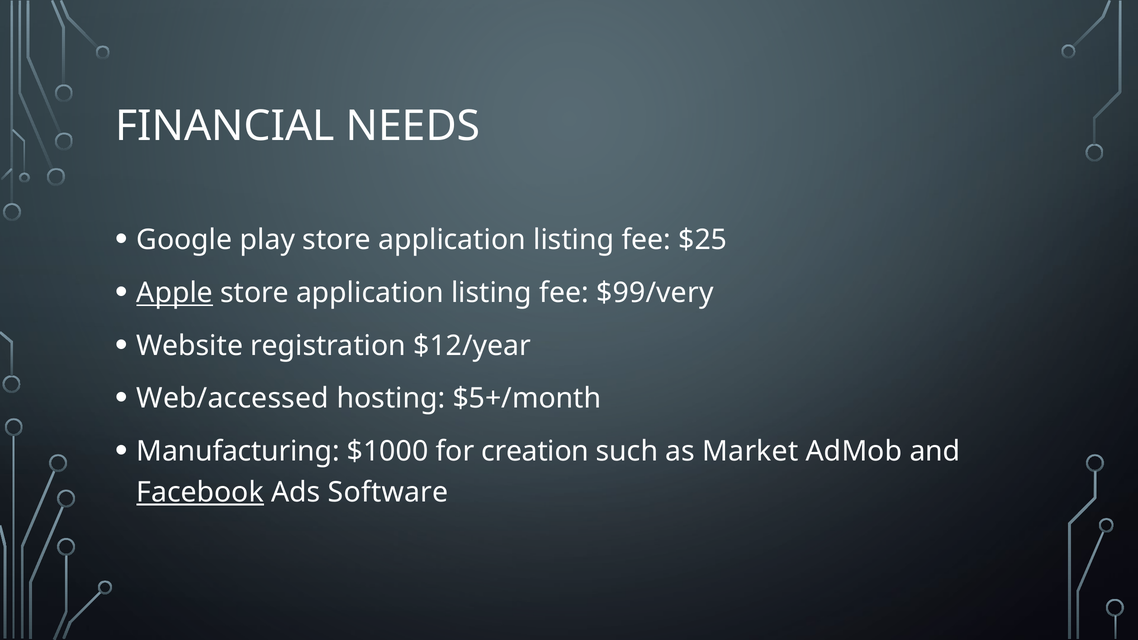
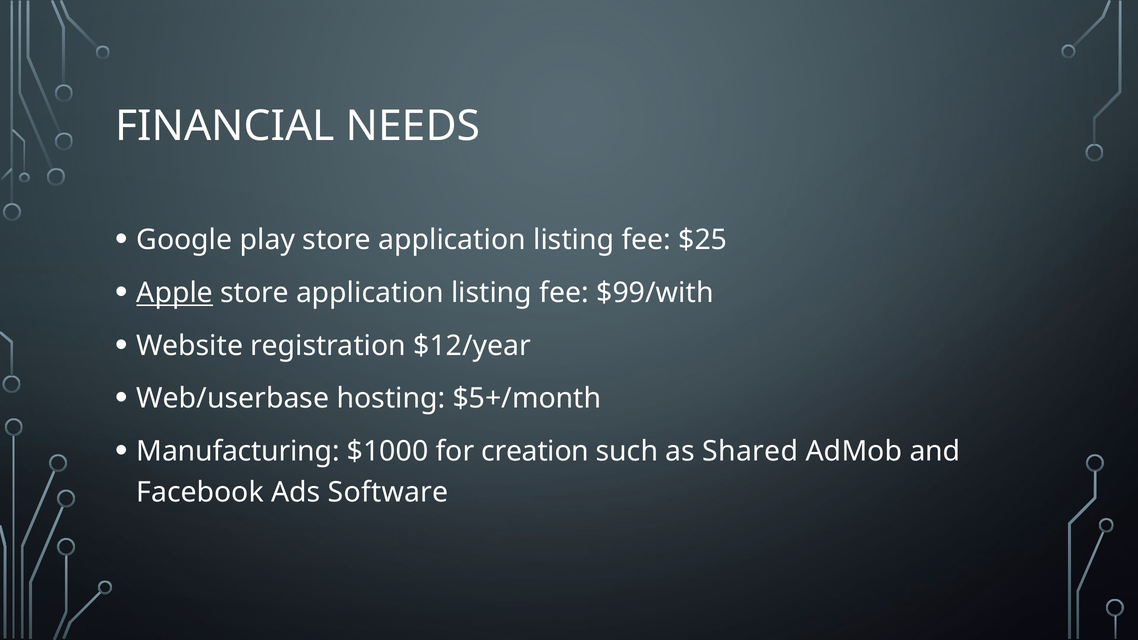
$99/very: $99/very -> $99/with
Web/accessed: Web/accessed -> Web/userbase
Market: Market -> Shared
Facebook underline: present -> none
